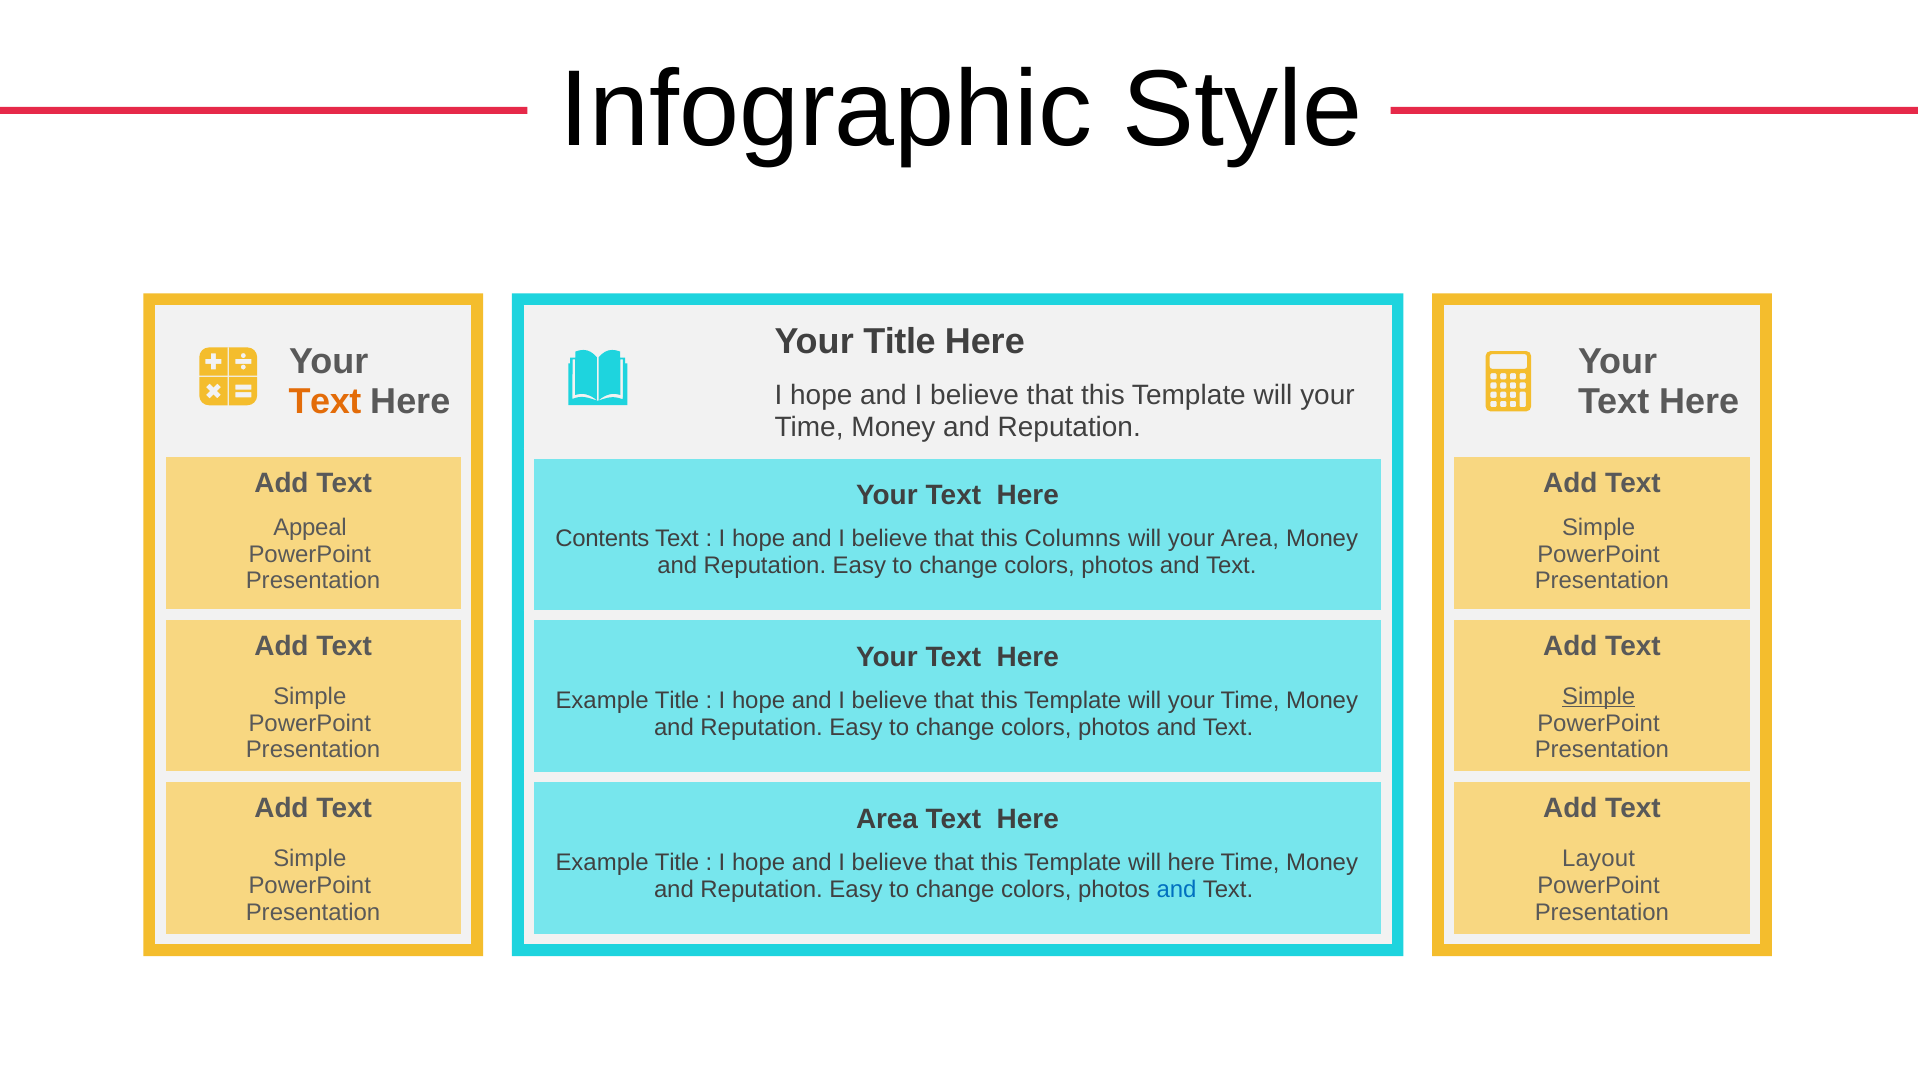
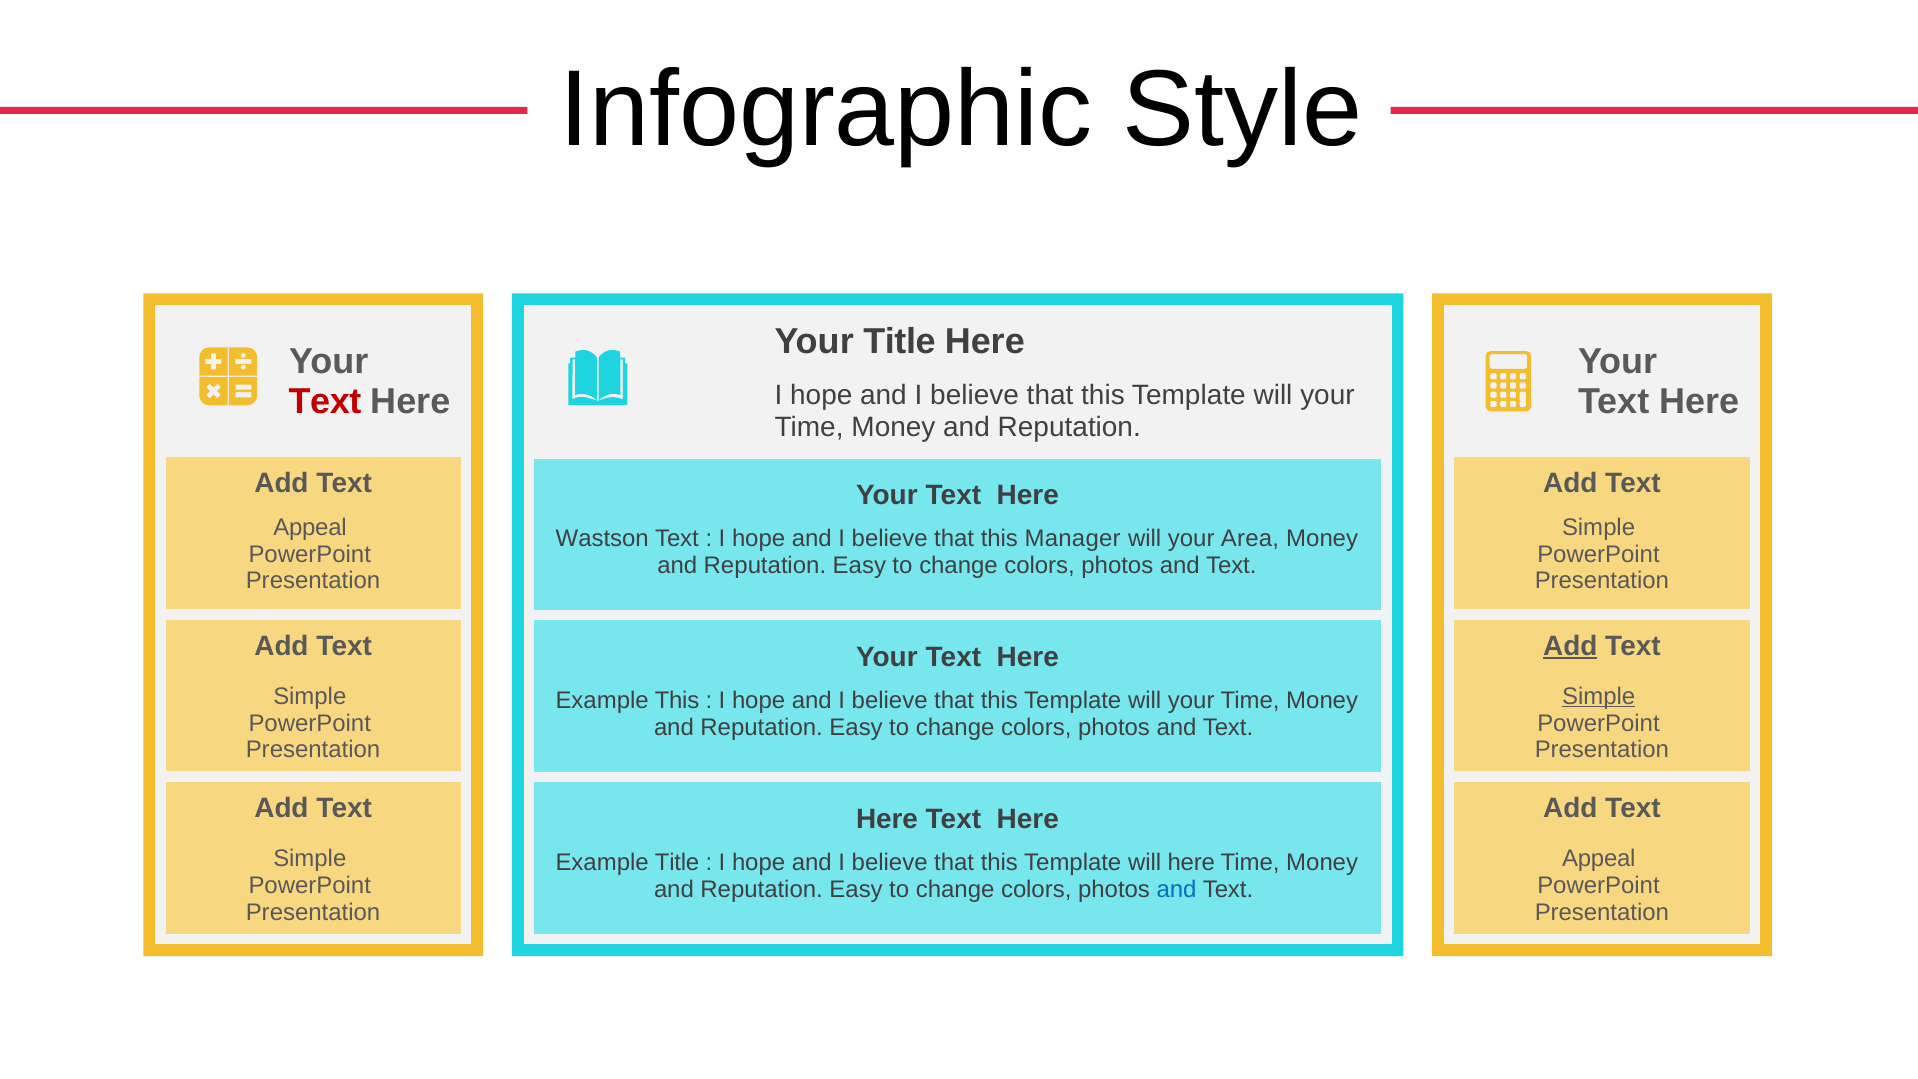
Text at (325, 402) colour: orange -> red
Contents: Contents -> Wastson
Columns: Columns -> Manager
Add at (1570, 646) underline: none -> present
Title at (677, 701): Title -> This
Area at (887, 819): Area -> Here
Layout at (1599, 858): Layout -> Appeal
